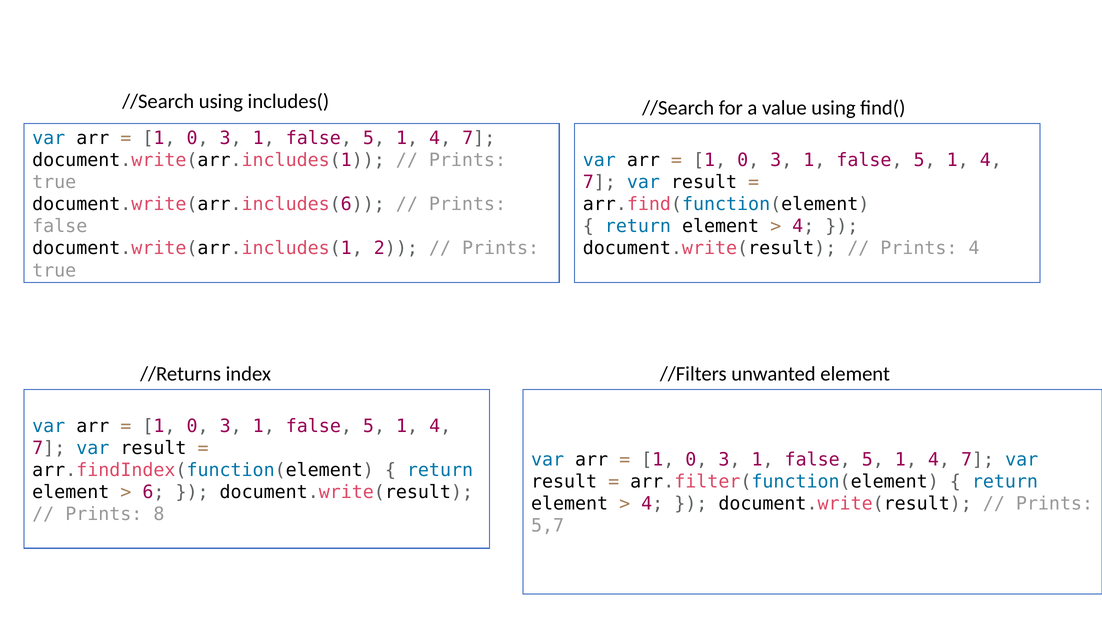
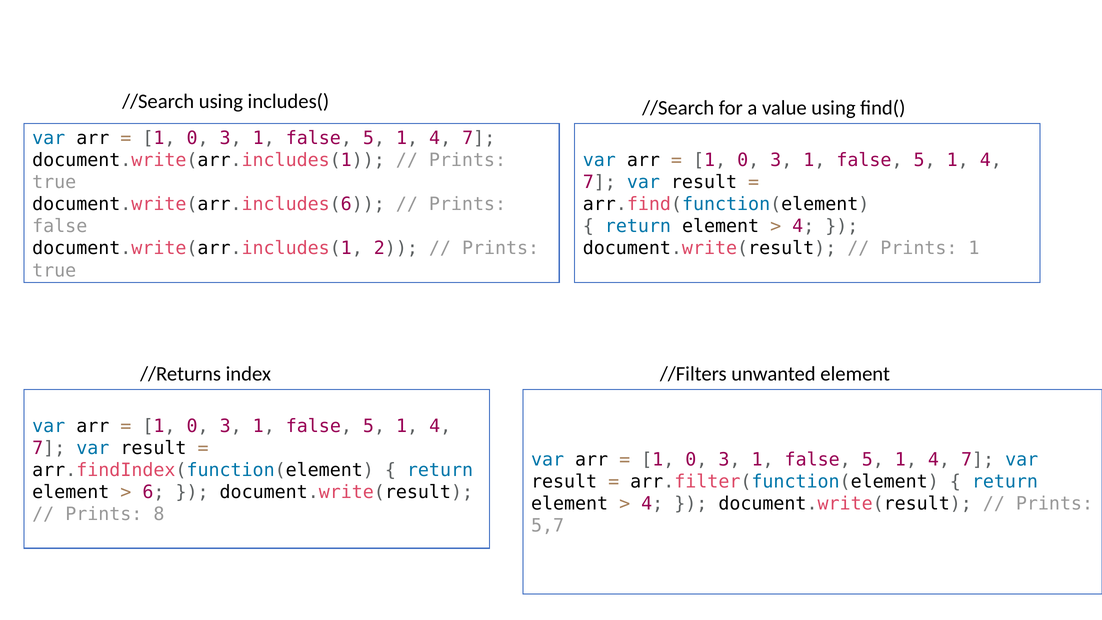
Prints 4: 4 -> 1
